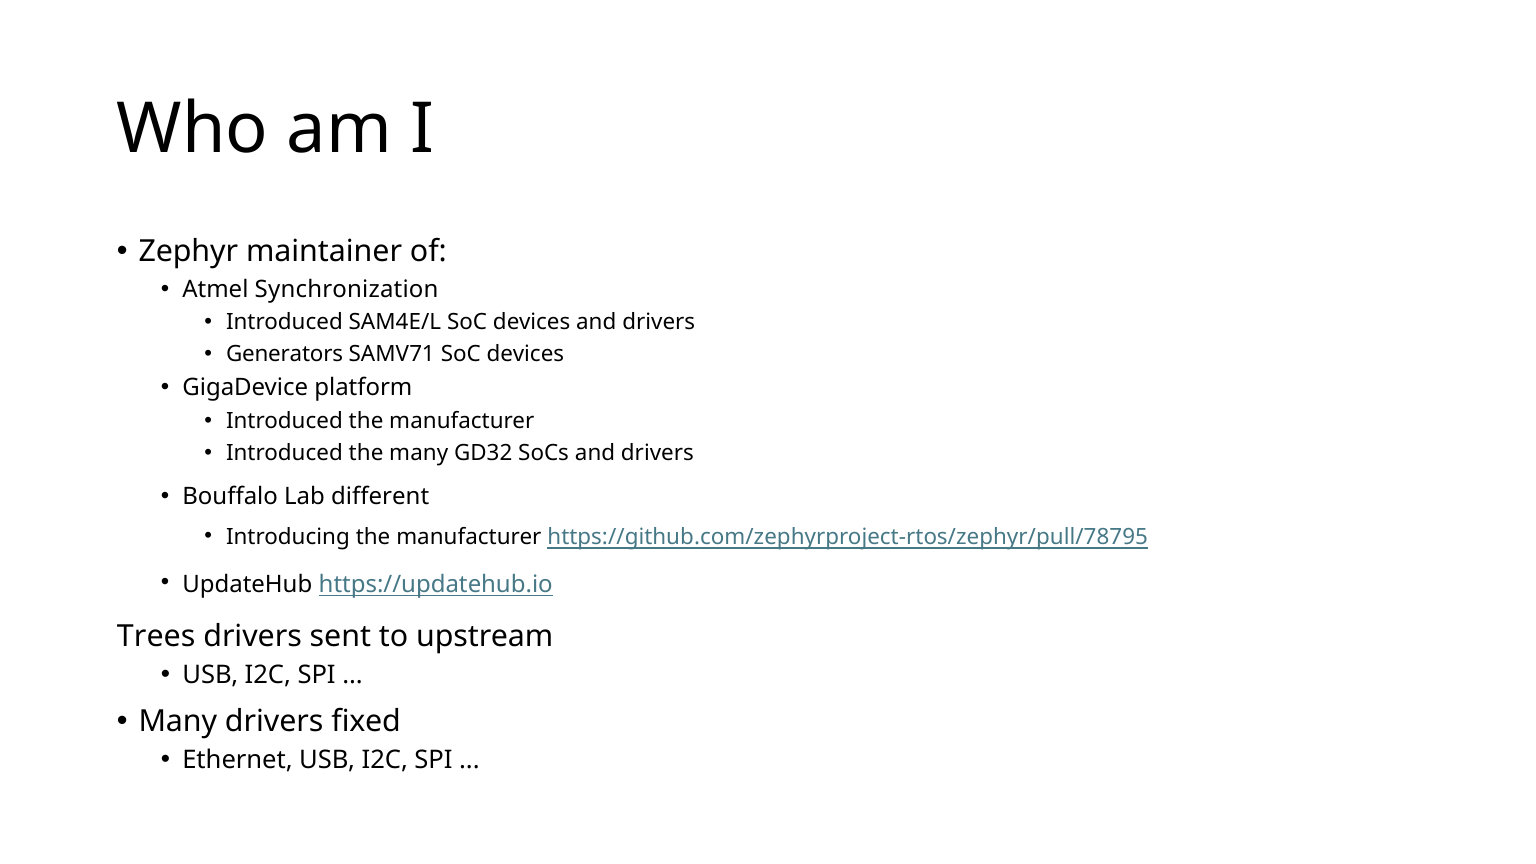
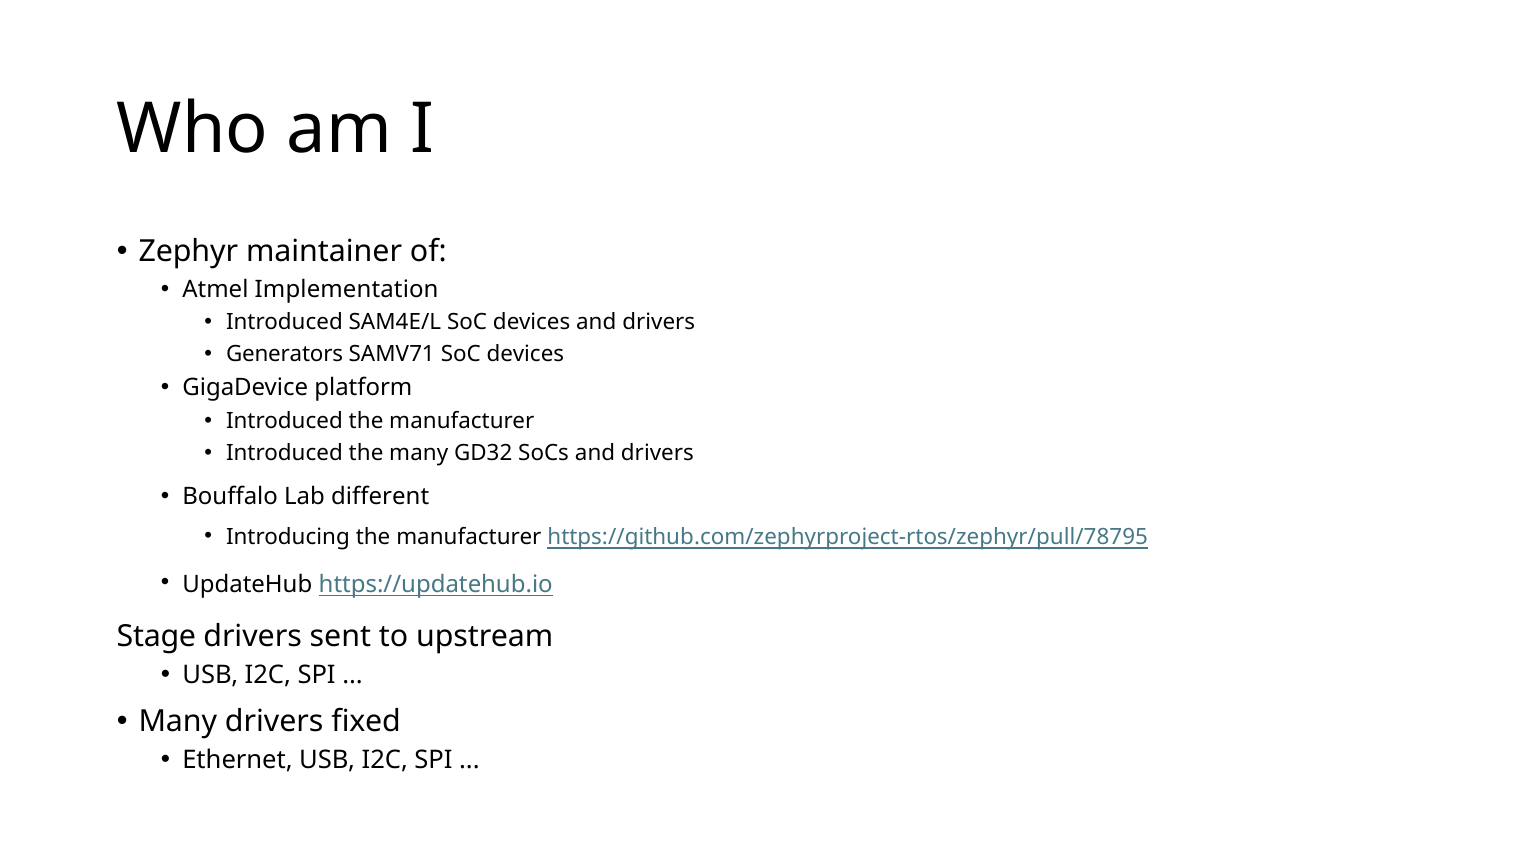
Synchronization: Synchronization -> Implementation
Trees: Trees -> Stage
